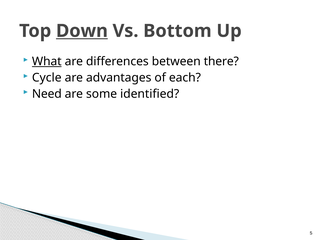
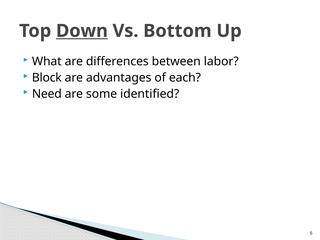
What underline: present -> none
there: there -> labor
Cycle: Cycle -> Block
